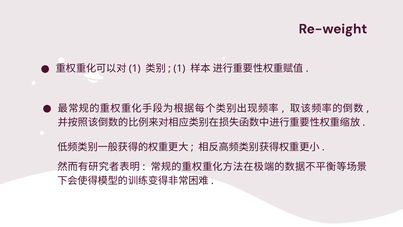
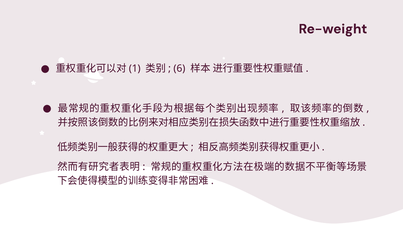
1: 1 -> 6
